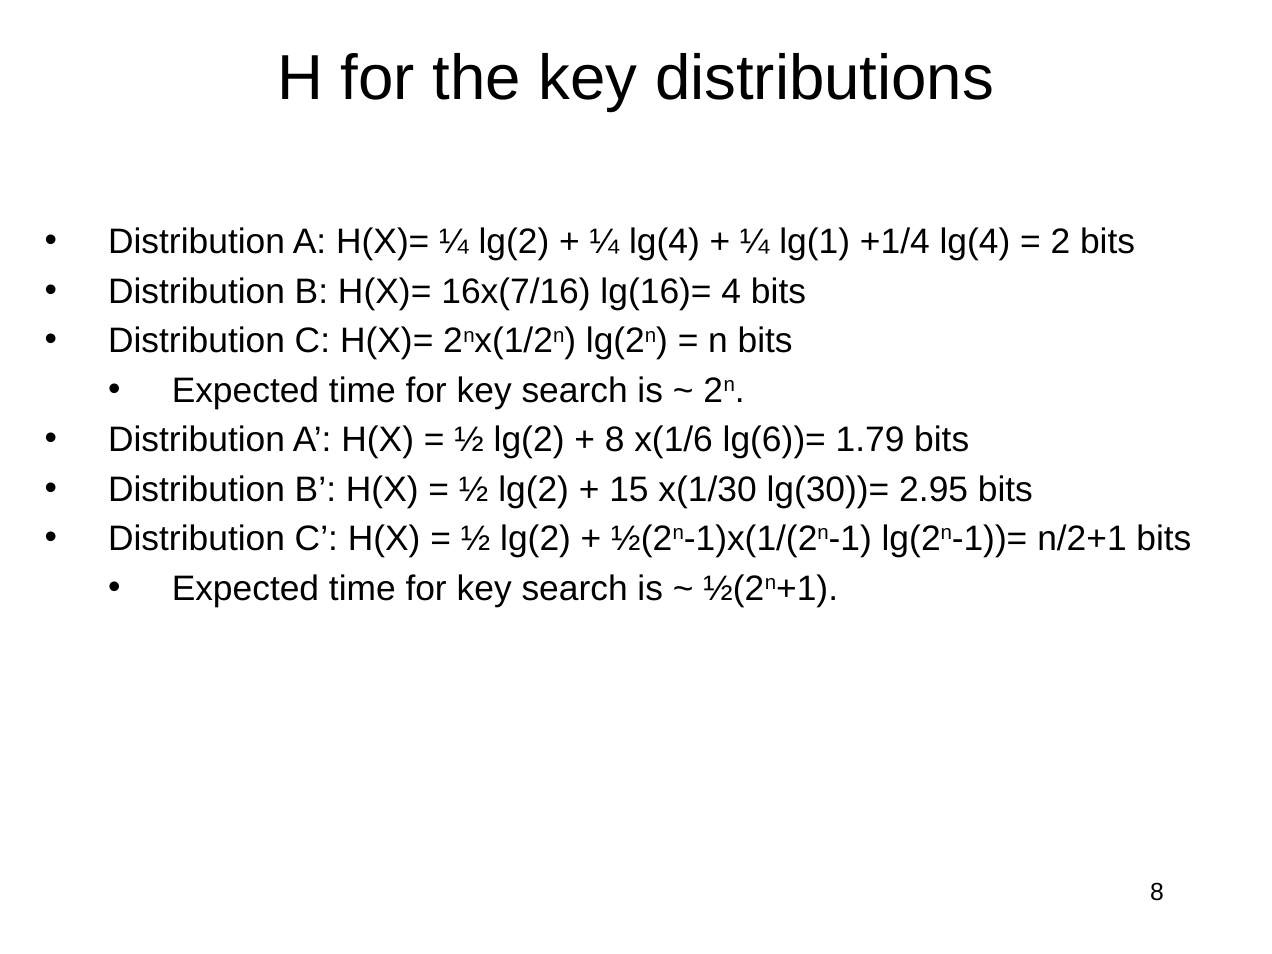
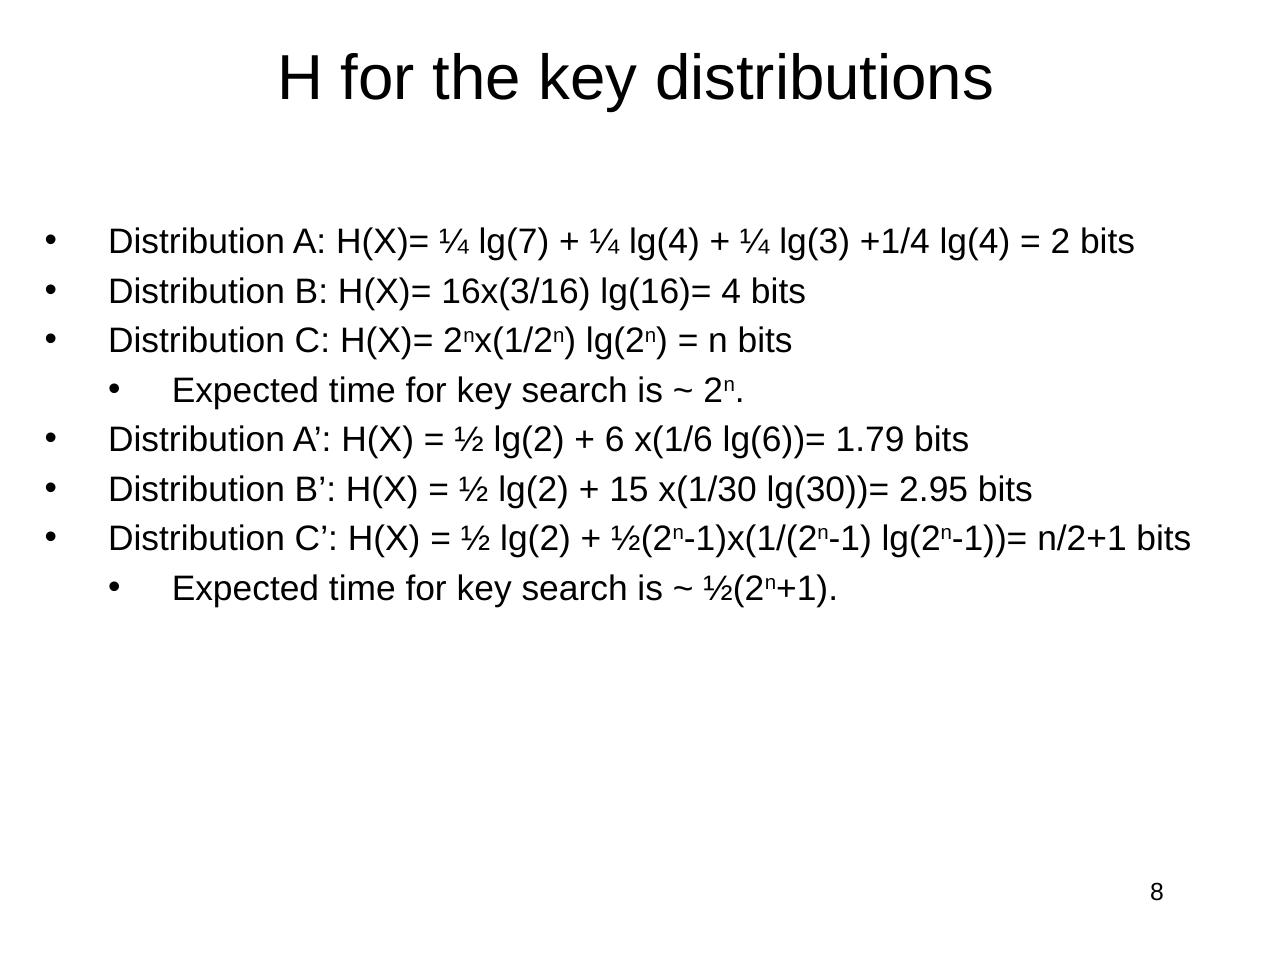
¼ lg(2: lg(2 -> lg(7
lg(1: lg(1 -> lg(3
16x(7/16: 16x(7/16 -> 16x(3/16
8 at (615, 440): 8 -> 6
